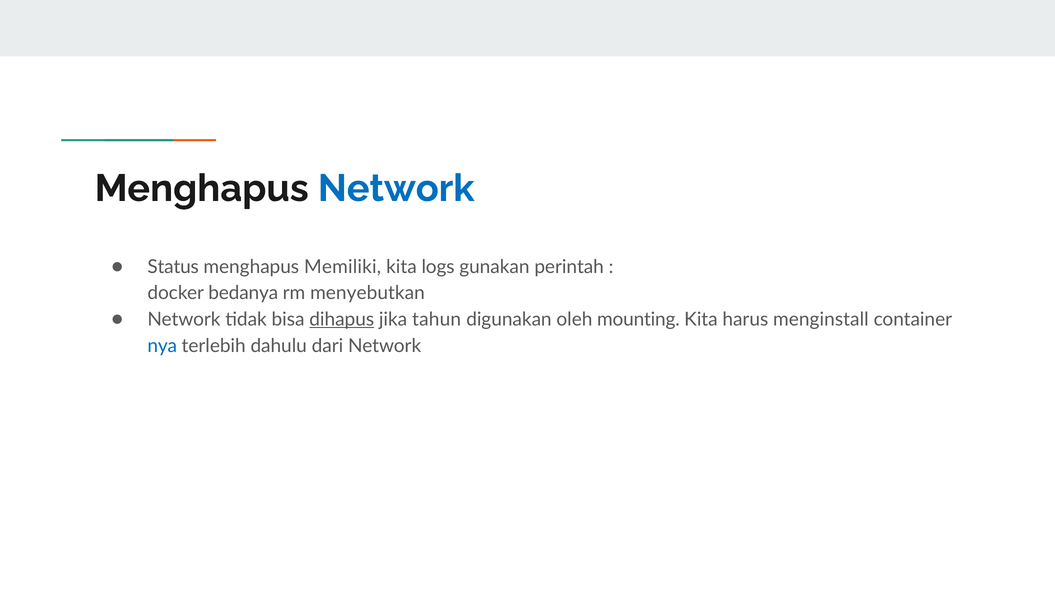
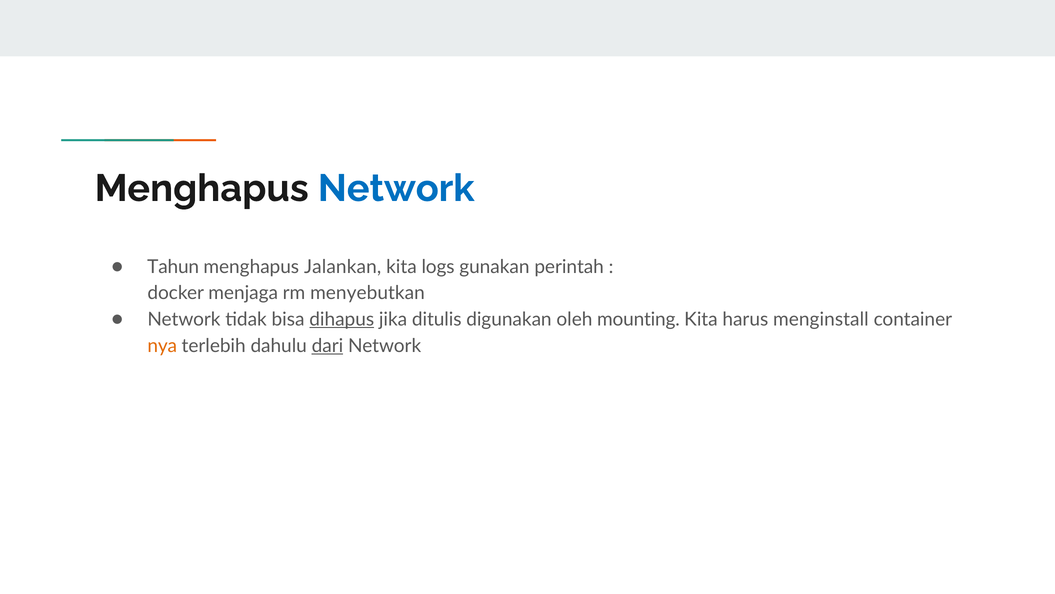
Status: Status -> Tahun
Memiliki: Memiliki -> Jalankan
bedanya: bedanya -> menjaga
tahun: tahun -> ditulis
nya colour: blue -> orange
dari underline: none -> present
